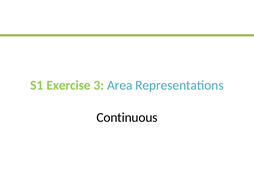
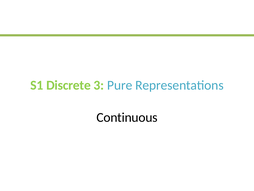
Exercise: Exercise -> Discrete
Area: Area -> Pure
